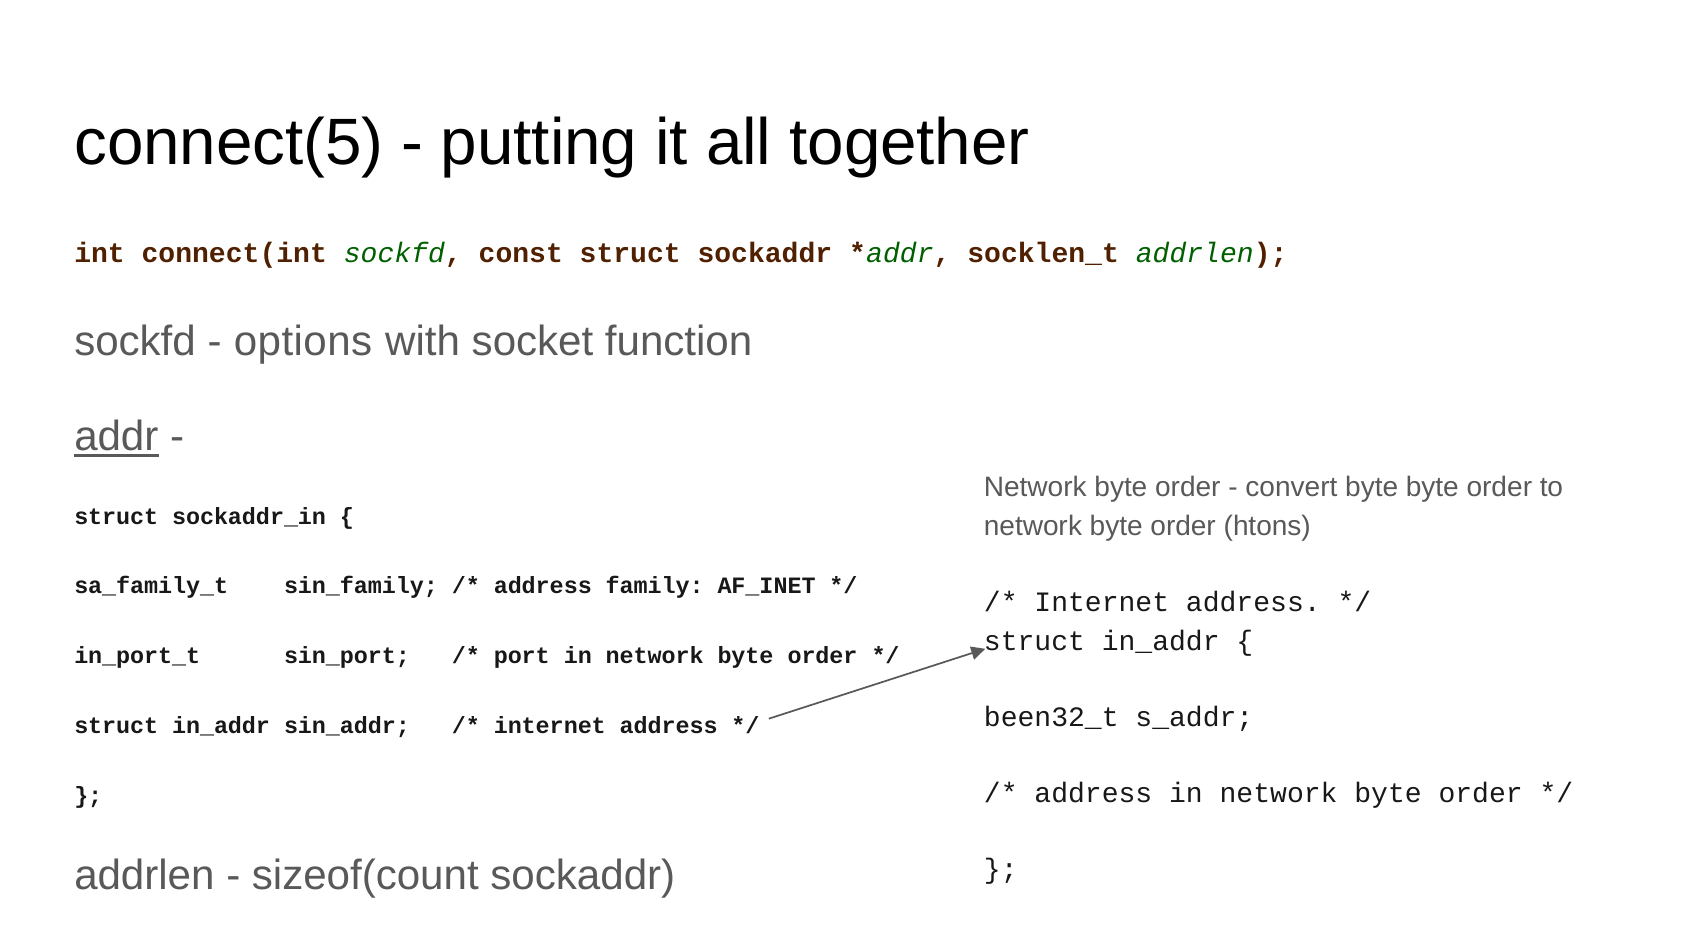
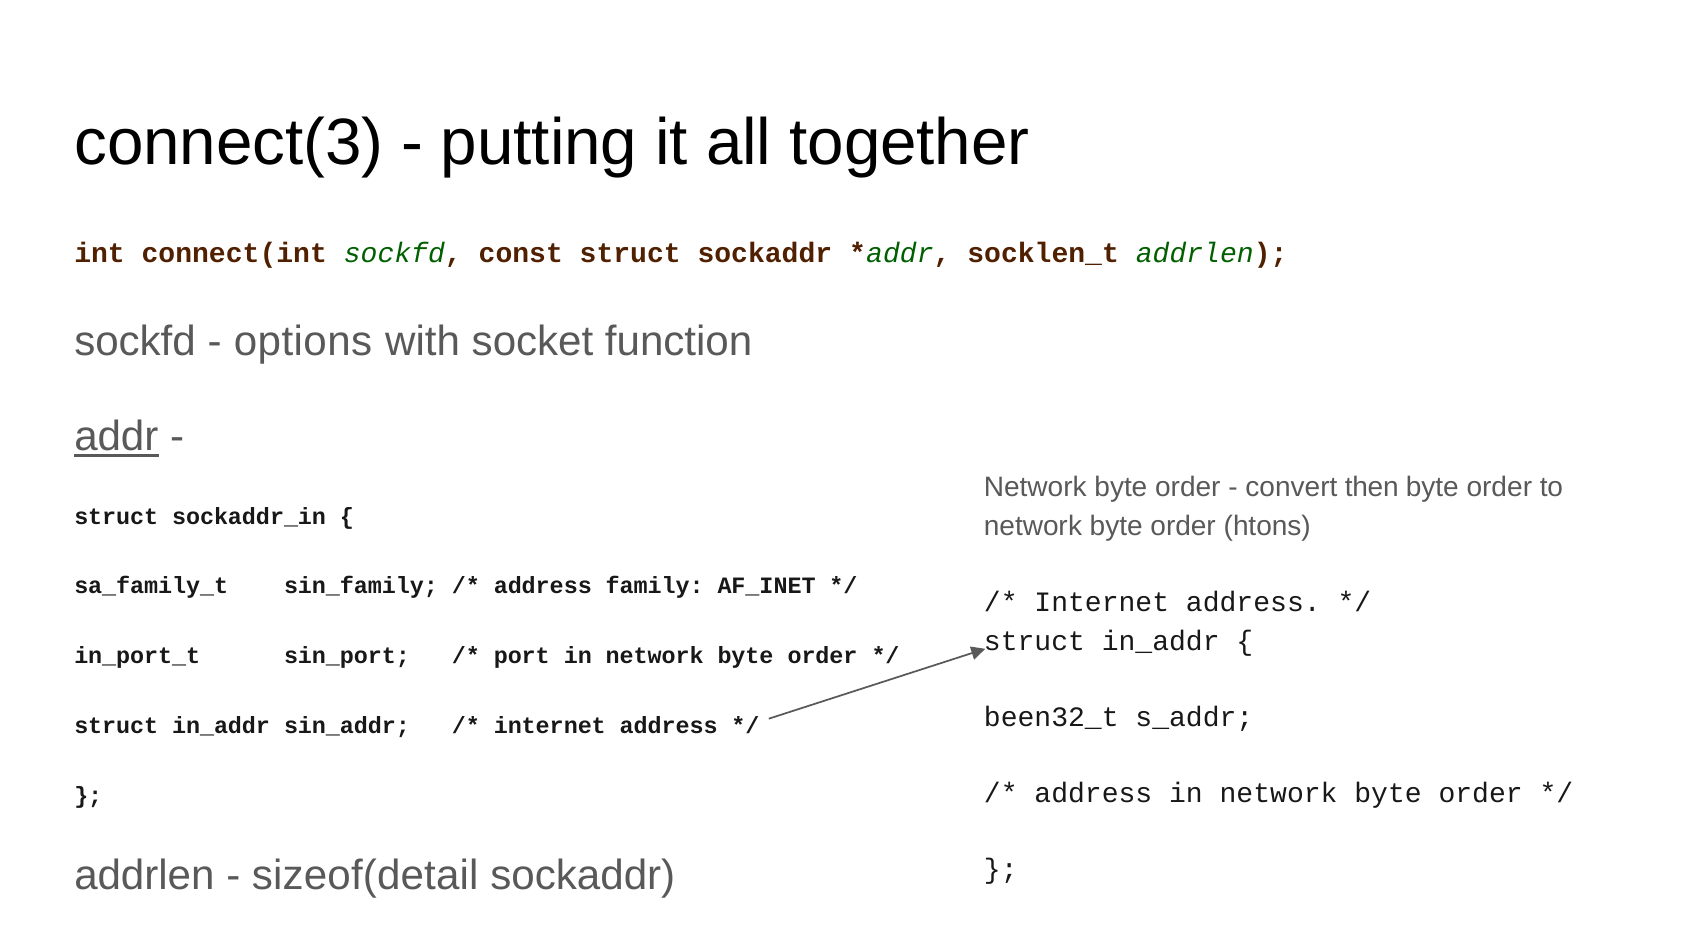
connect(5: connect(5 -> connect(3
convert byte: byte -> then
sizeof(count: sizeof(count -> sizeof(detail
